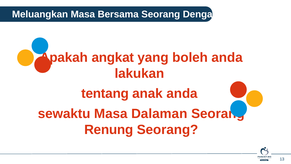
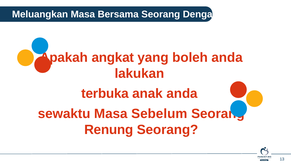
tentang: tentang -> terbuka
Dalaman: Dalaman -> Sebelum
